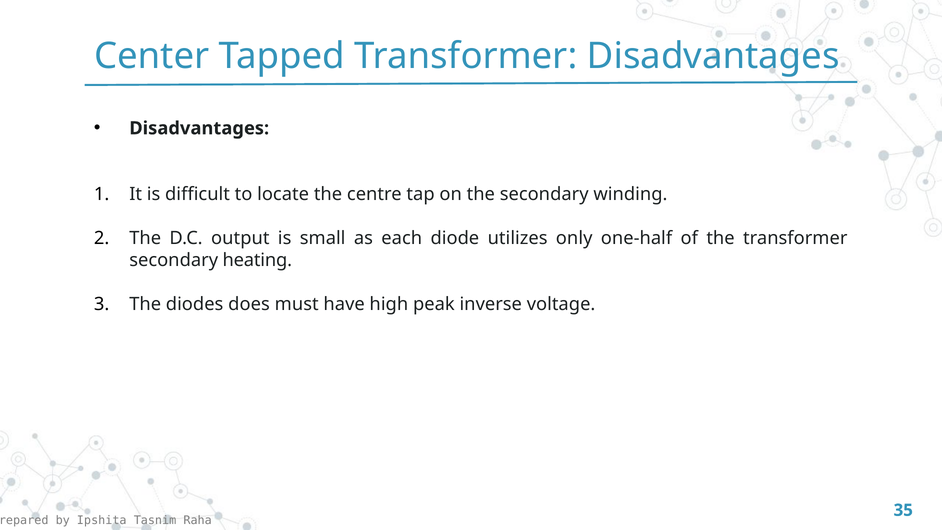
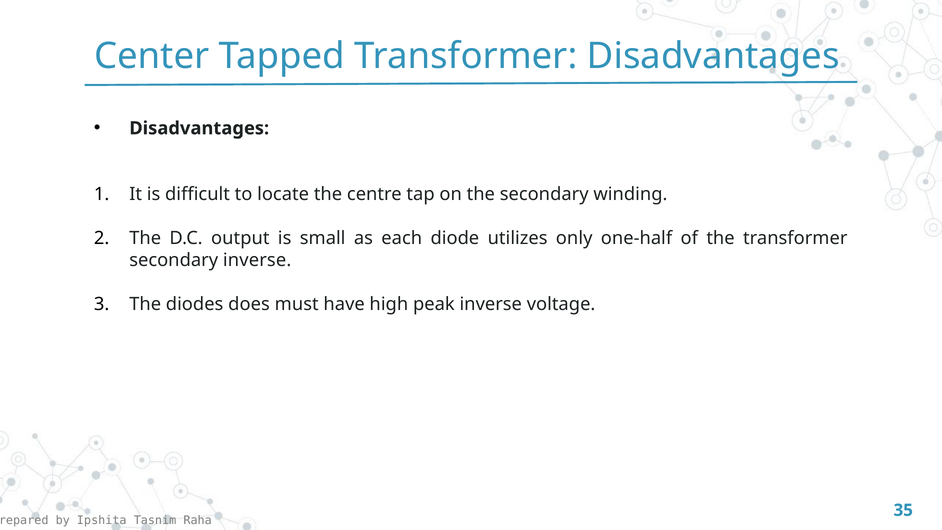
secondary heating: heating -> inverse
